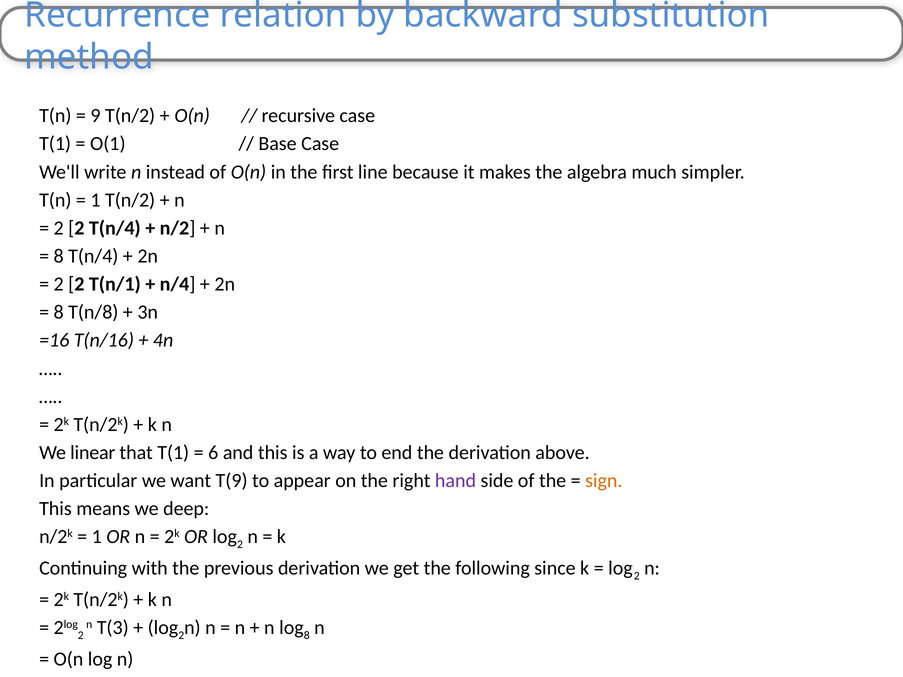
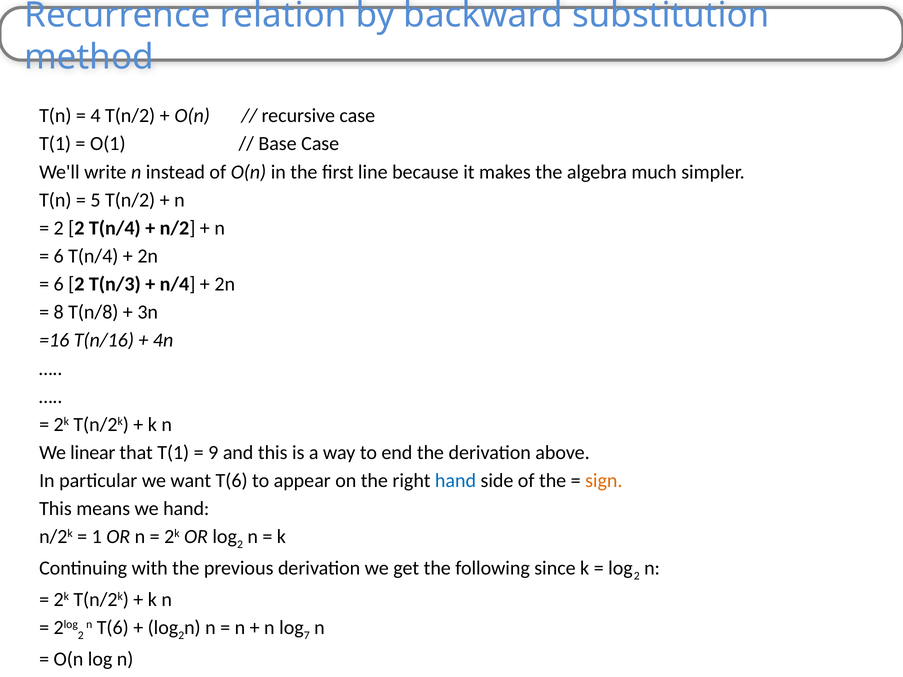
9: 9 -> 4
1 at (95, 200): 1 -> 5
8 at (59, 256): 8 -> 6
2 at (59, 284): 2 -> 6
T(n/1: T(n/1 -> T(n/3
6: 6 -> 9
want T(9: T(9 -> T(6
hand at (456, 481) colour: purple -> blue
we deep: deep -> hand
n T(3: T(3 -> T(6
log 8: 8 -> 7
